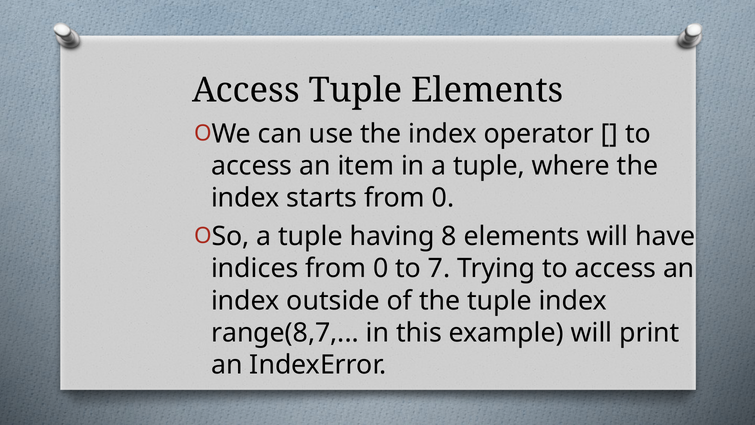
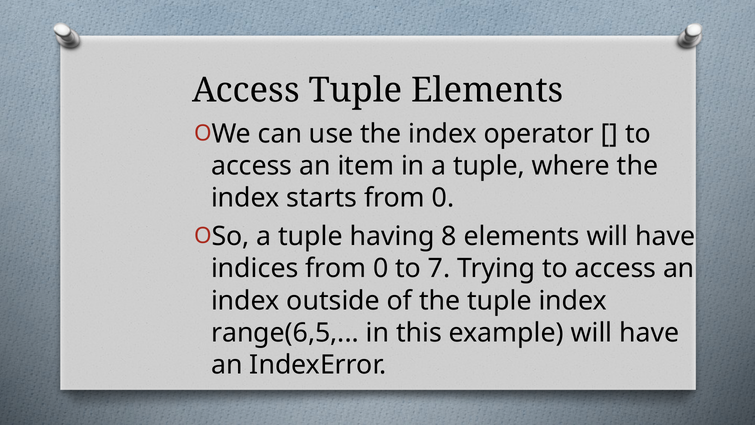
range(8,7: range(8,7 -> range(6,5
example will print: print -> have
